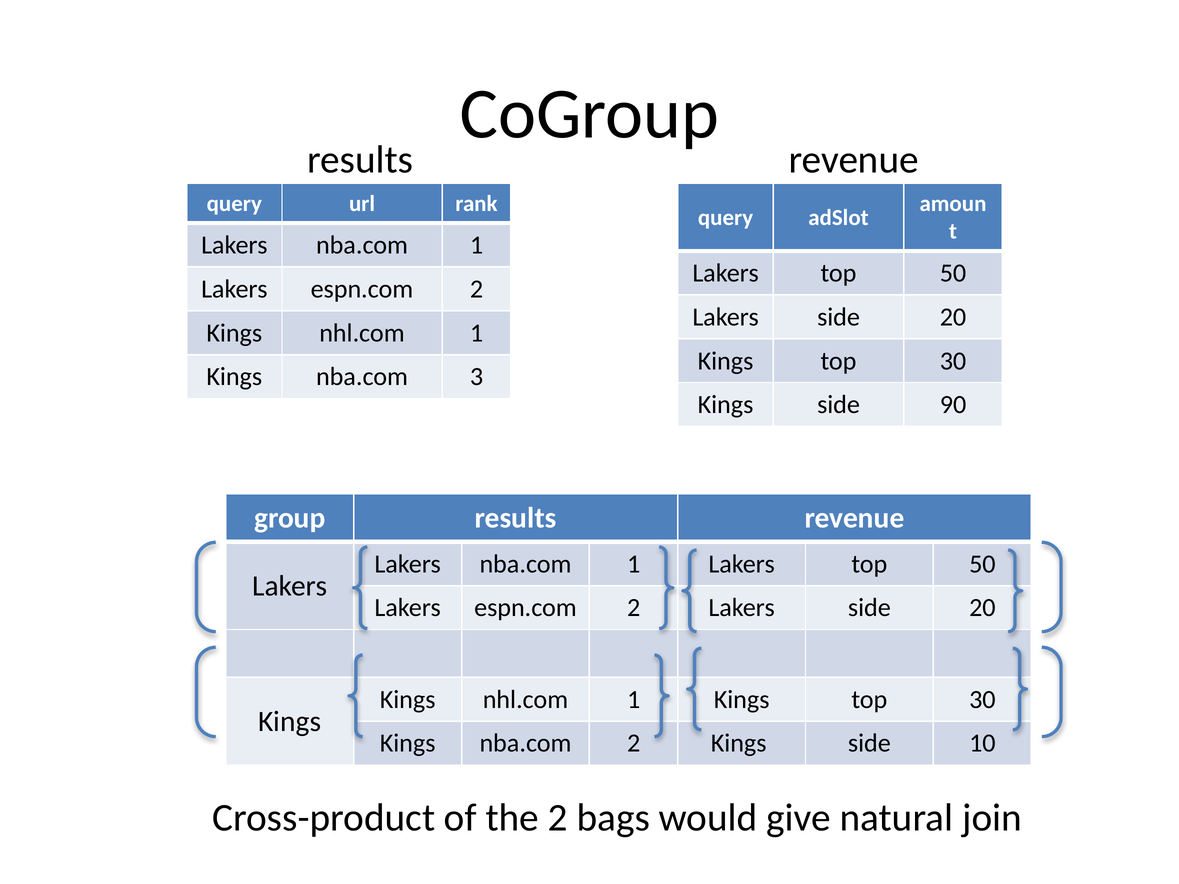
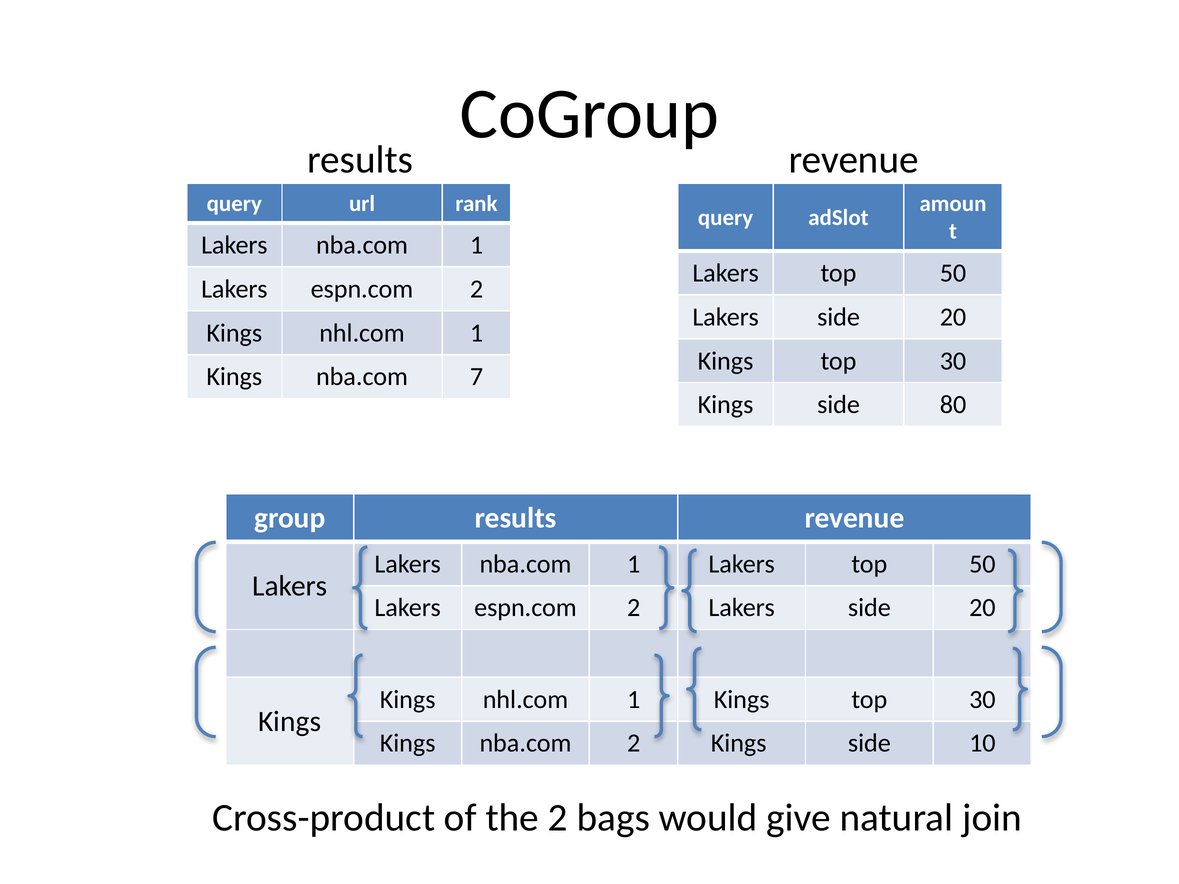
3: 3 -> 7
90: 90 -> 80
